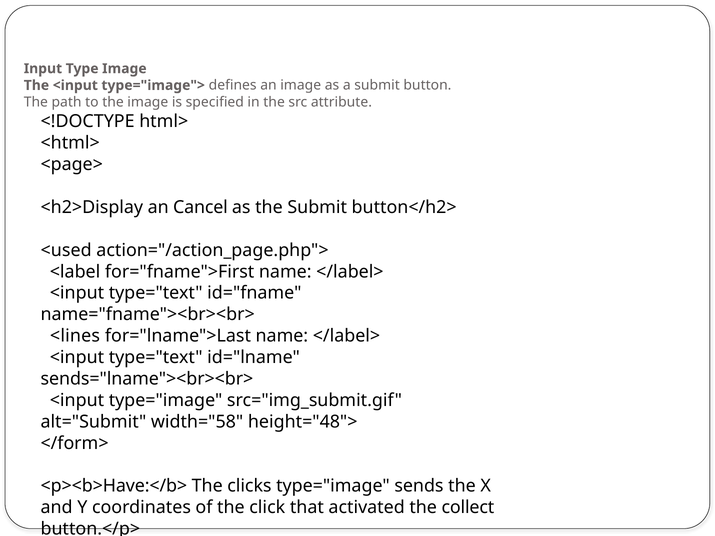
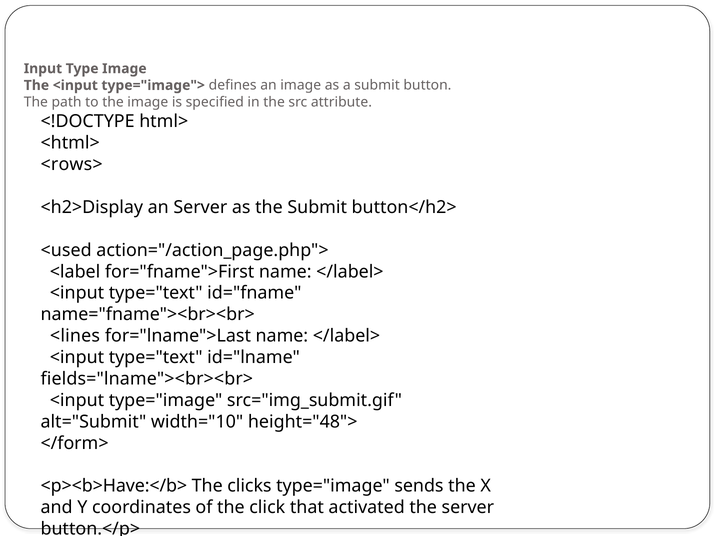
<page>: <page> -> <rows>
an Cancel: Cancel -> Server
sends="lname"><br><br>: sends="lname"><br><br> -> fields="lname"><br><br>
width="58: width="58 -> width="10
the collect: collect -> server
